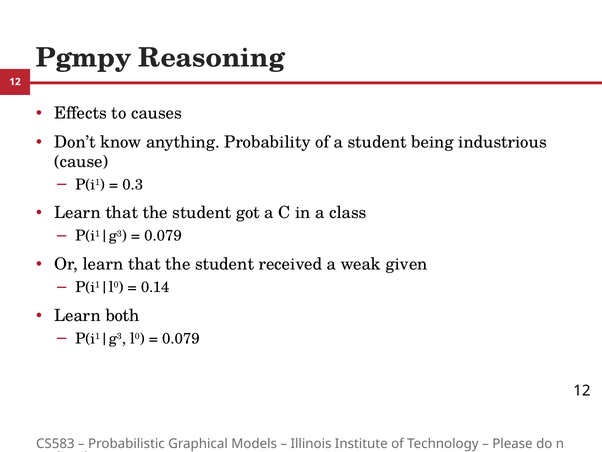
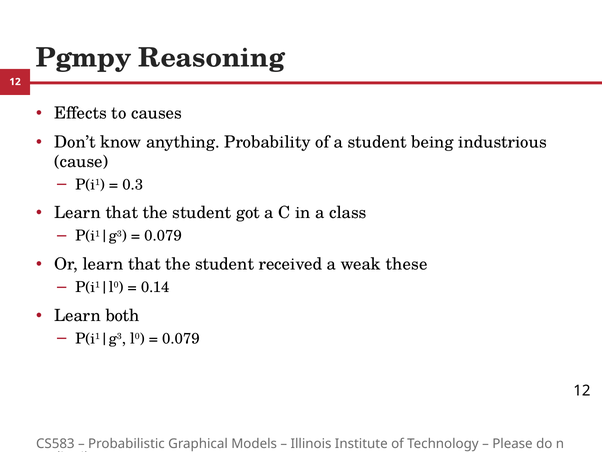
given: given -> these
